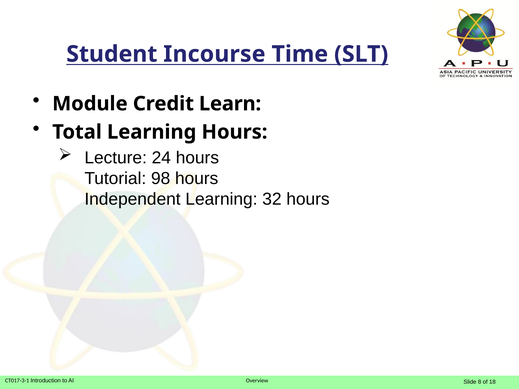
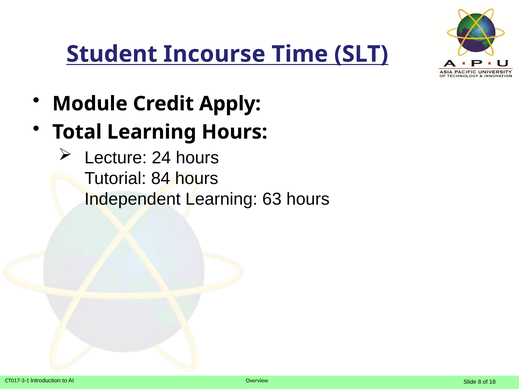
Learn: Learn -> Apply
98: 98 -> 84
32: 32 -> 63
